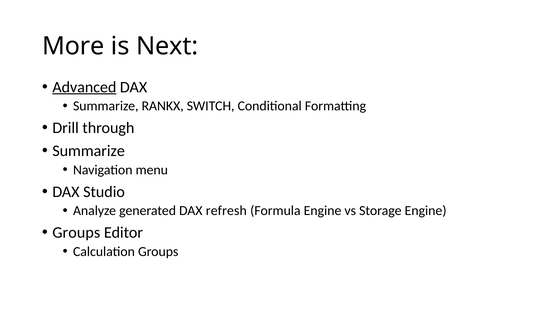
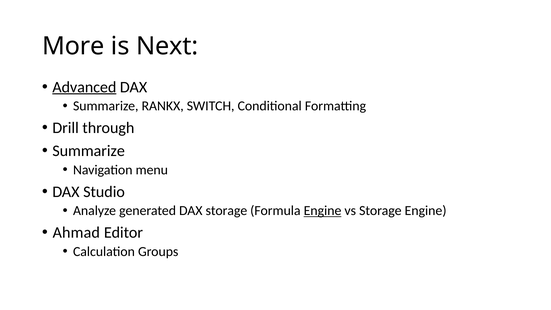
DAX refresh: refresh -> storage
Engine at (323, 211) underline: none -> present
Groups at (76, 233): Groups -> Ahmad
